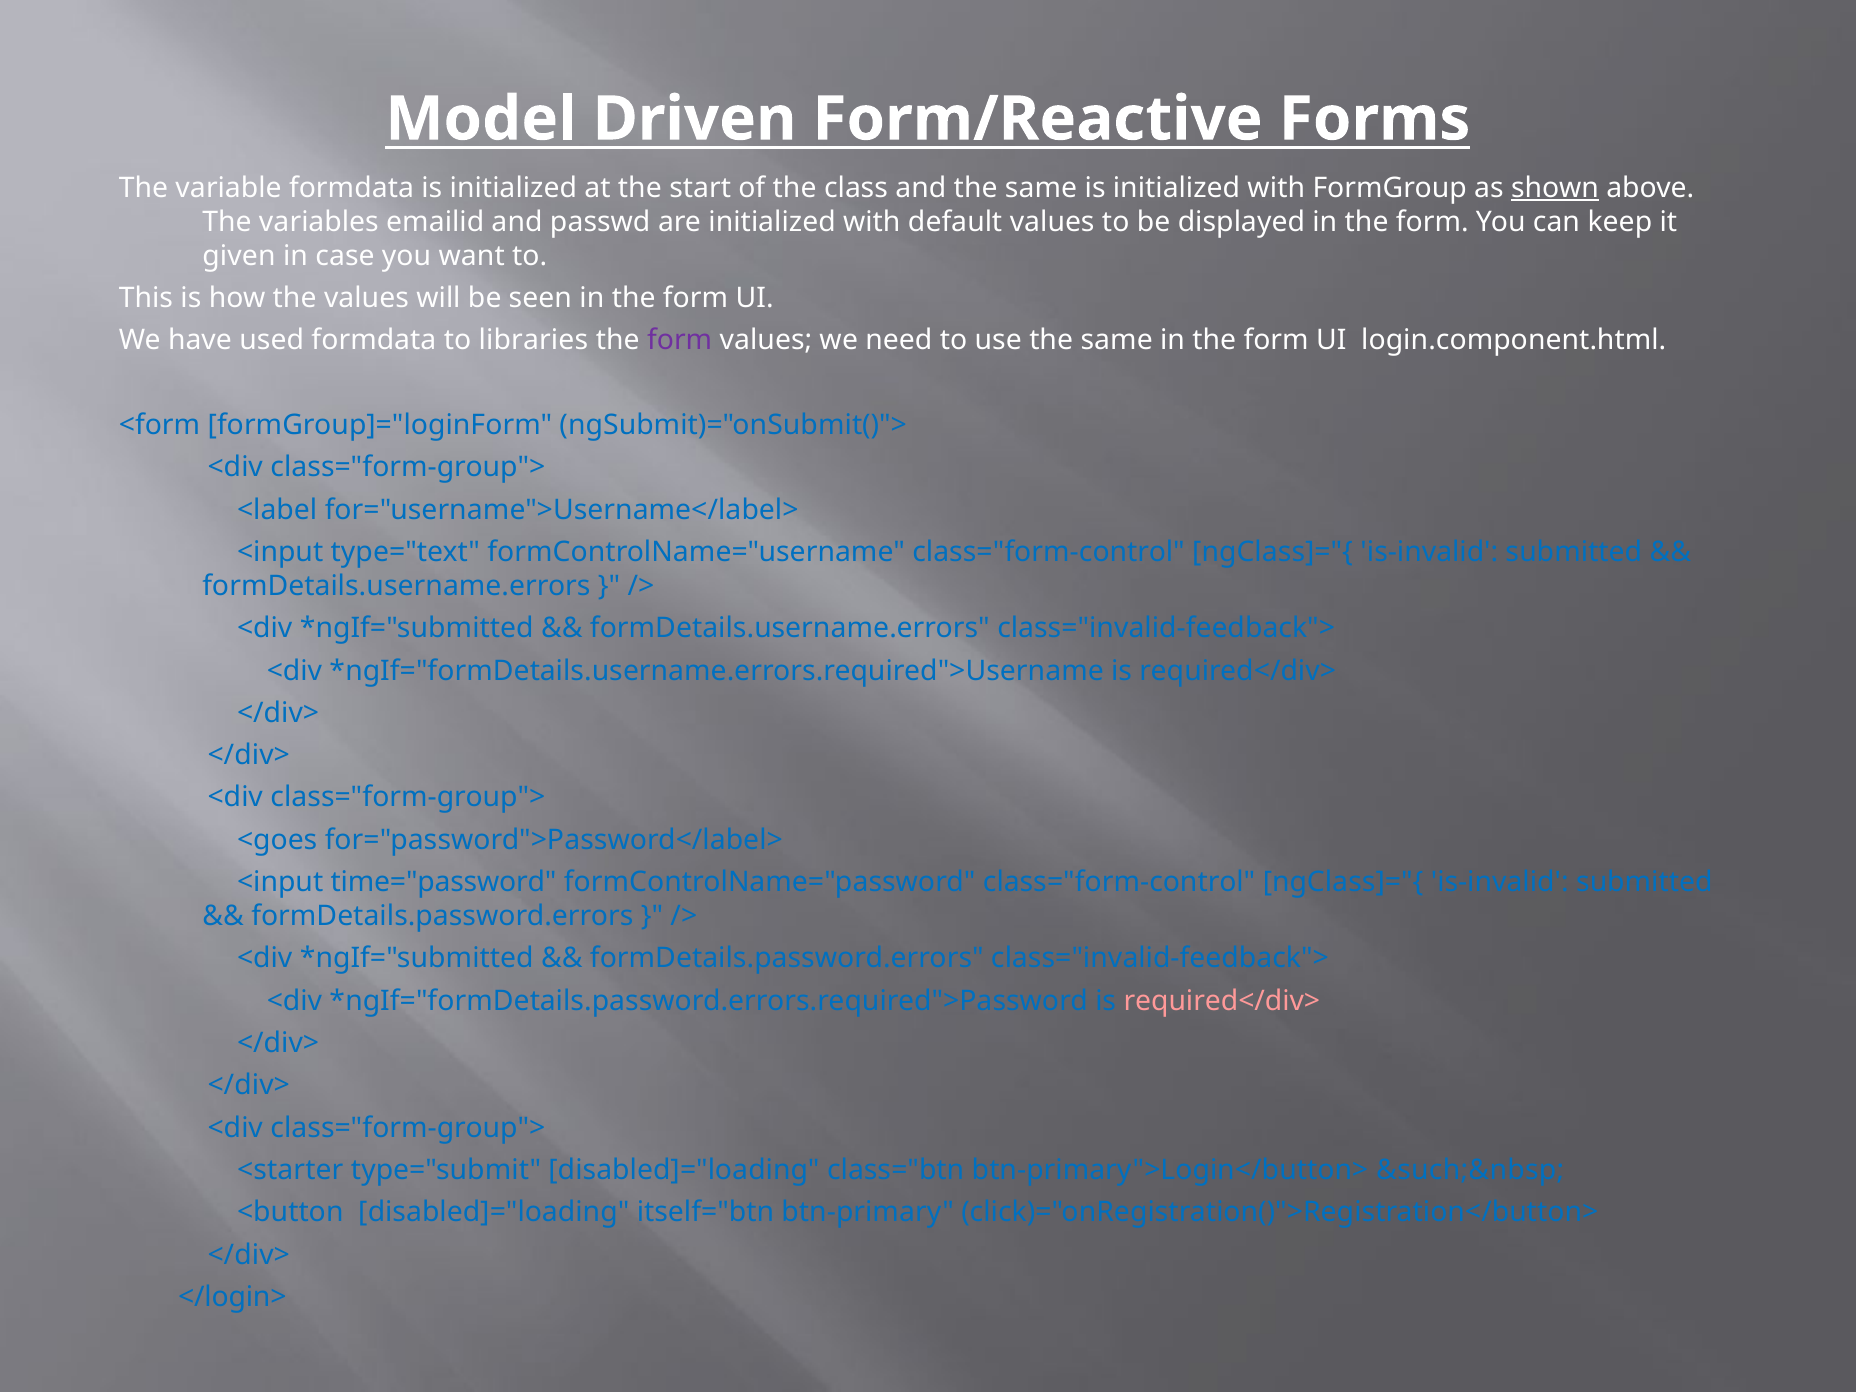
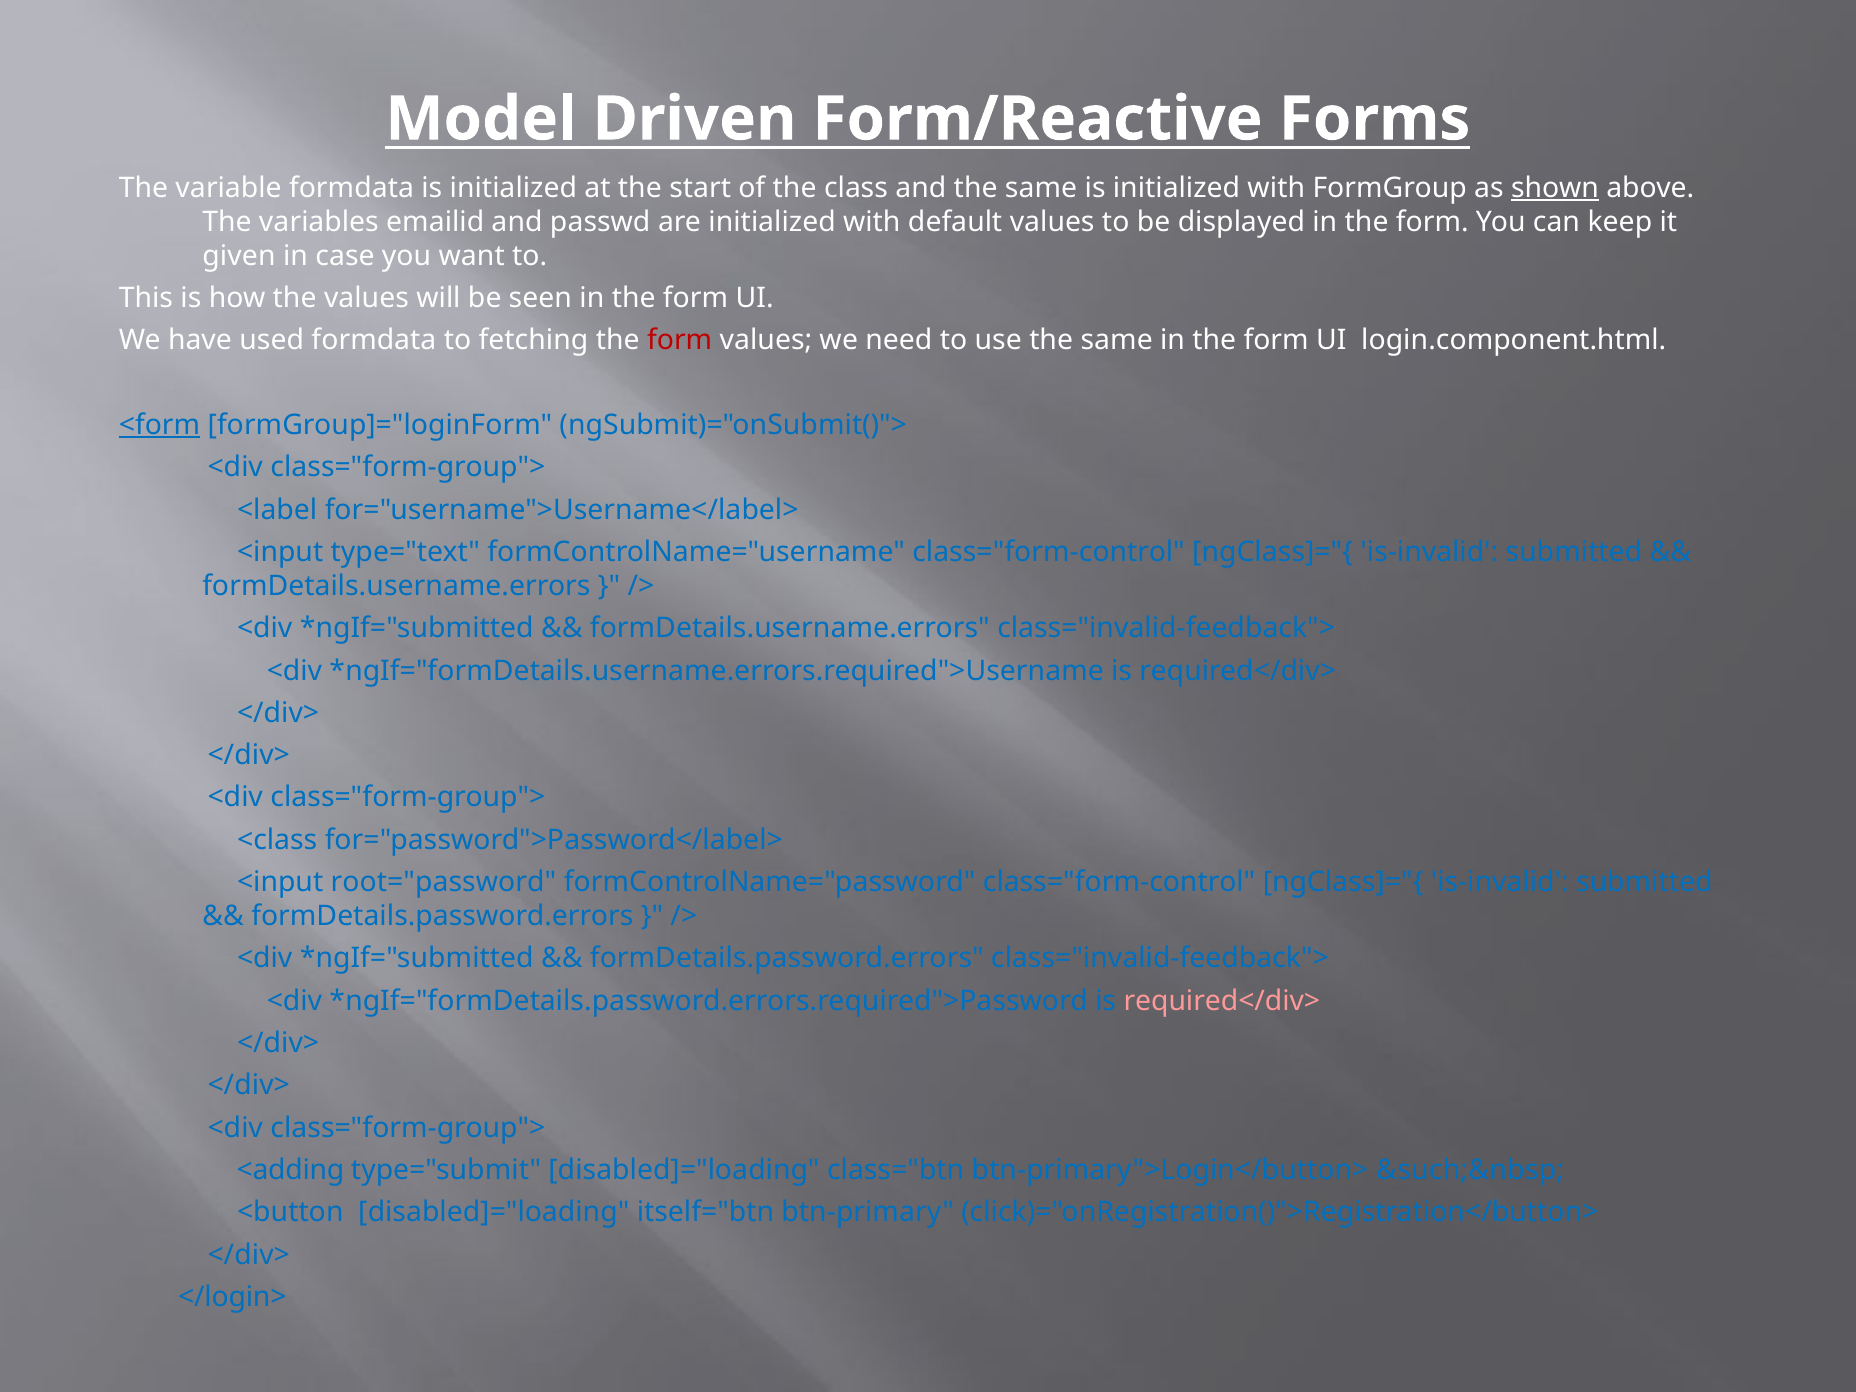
libraries: libraries -> fetching
form at (680, 341) colour: purple -> red
<form underline: none -> present
<goes: <goes -> <class
time="password: time="password -> root="password
<starter: <starter -> <adding
